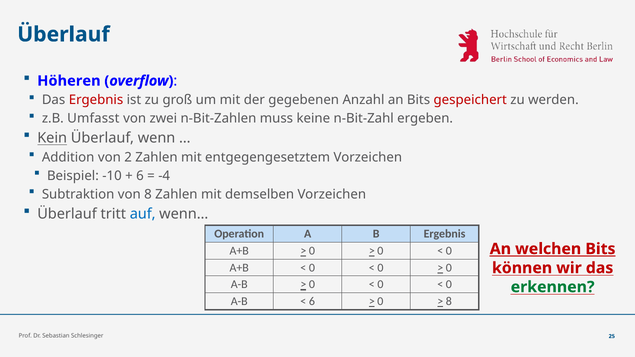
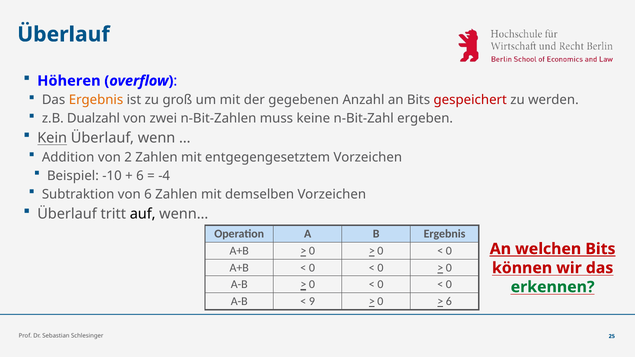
Ergebnis at (96, 100) colour: red -> orange
Umfasst: Umfasst -> Dualzahl
von 8: 8 -> 6
auf colour: blue -> black
6 at (312, 302): 6 -> 9
8 at (449, 302): 8 -> 6
